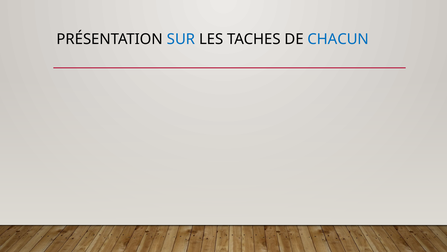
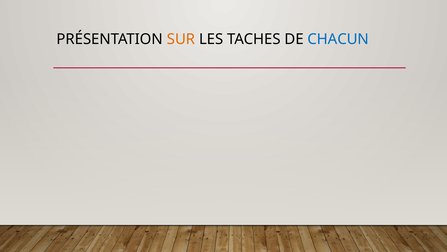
SUR colour: blue -> orange
